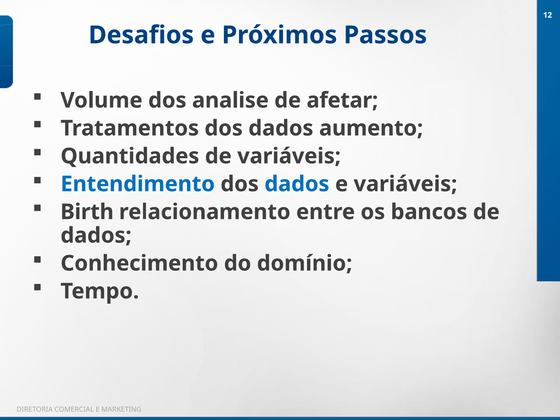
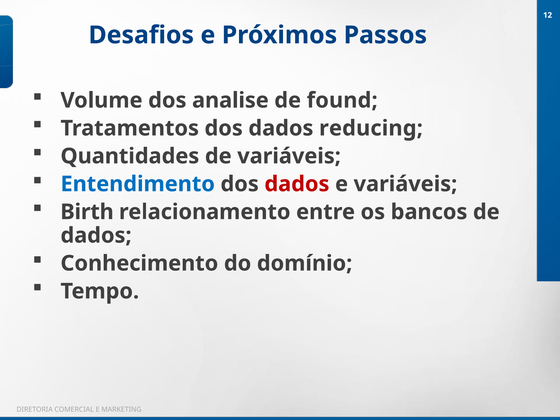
afetar: afetar -> found
aumento: aumento -> reducing
dados at (297, 184) colour: blue -> red
